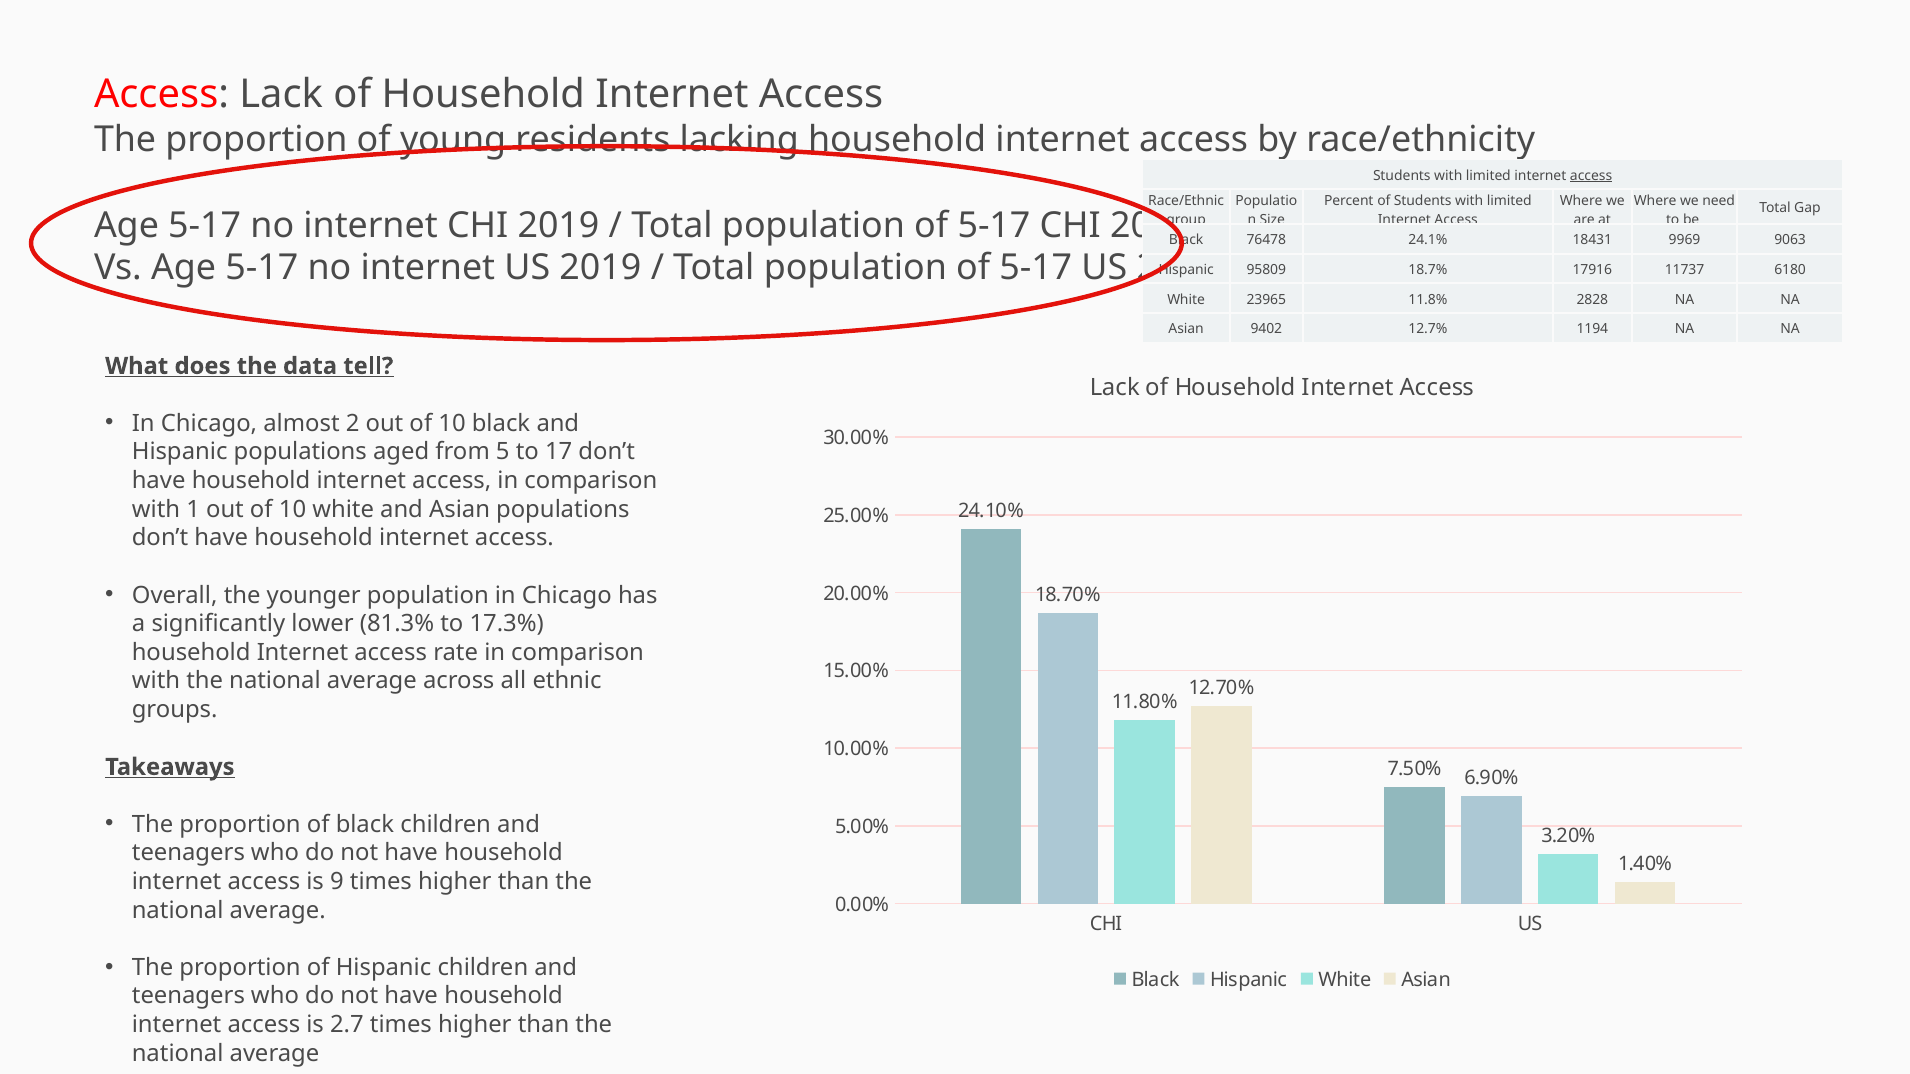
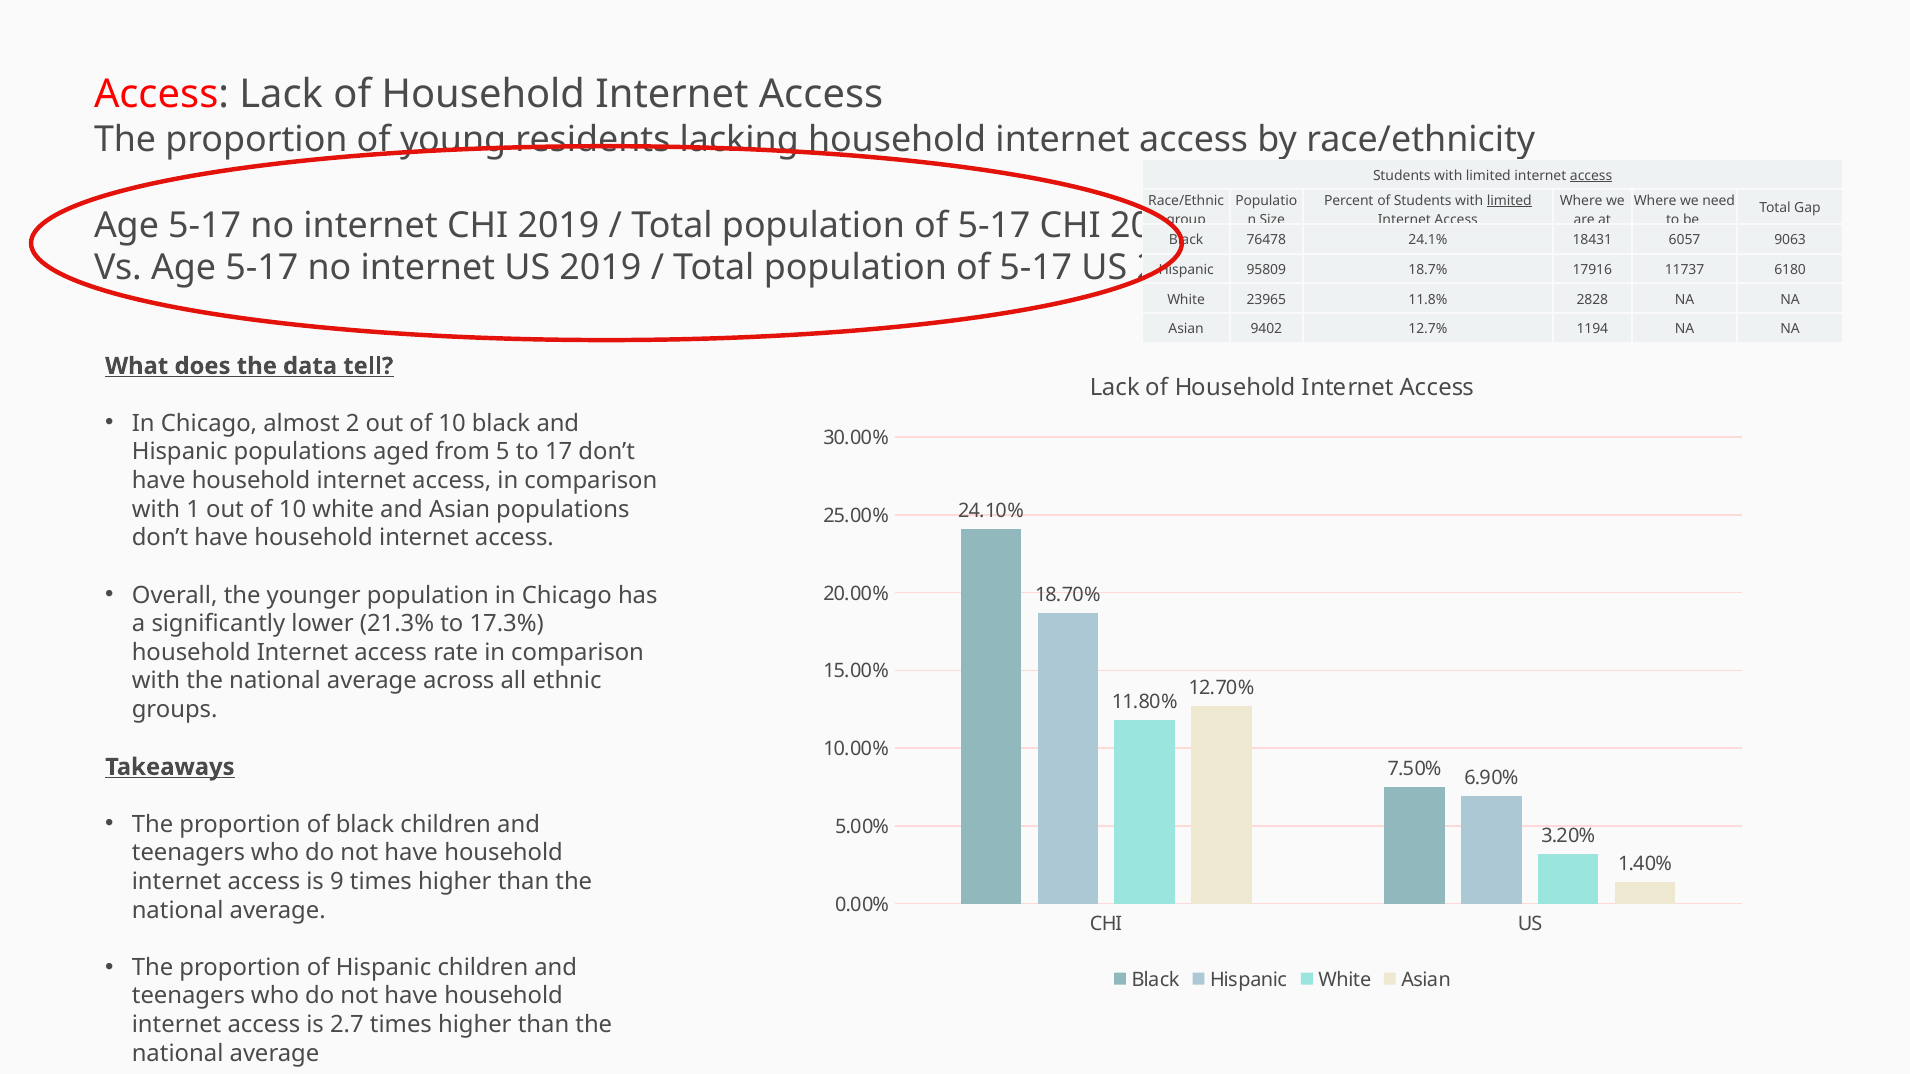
limited at (1509, 201) underline: none -> present
9969: 9969 -> 6057
81.3%: 81.3% -> 21.3%
